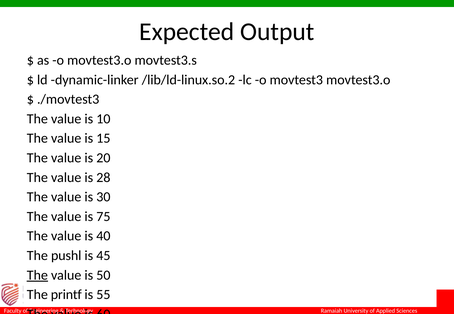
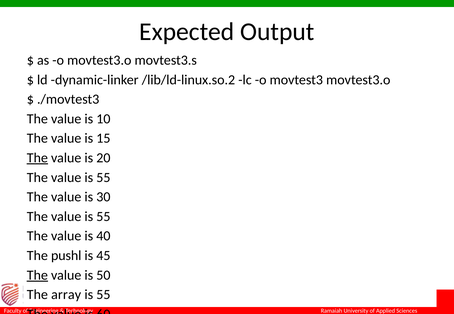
The at (37, 158) underline: none -> present
28 at (103, 178): 28 -> 55
75 at (103, 217): 75 -> 55
printf: printf -> array
